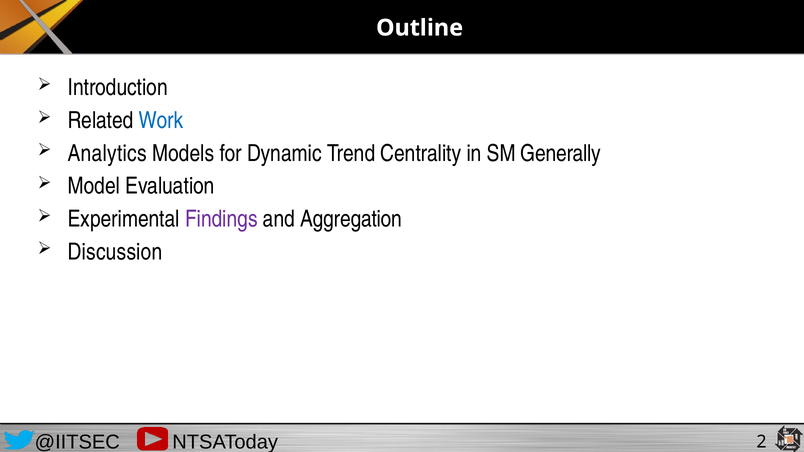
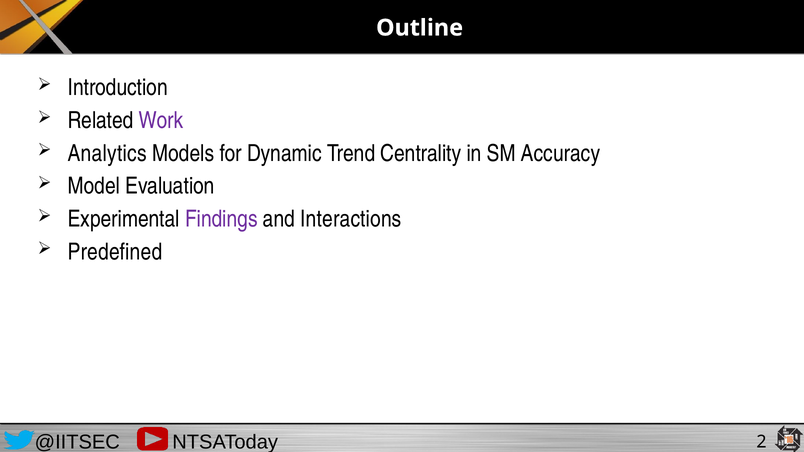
Work colour: blue -> purple
Generally: Generally -> Accuracy
Aggregation: Aggregation -> Interactions
Discussion: Discussion -> Predefined
